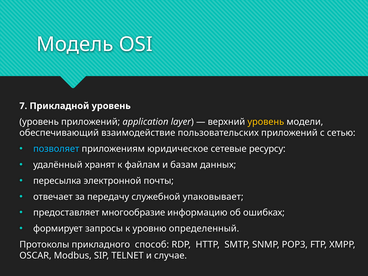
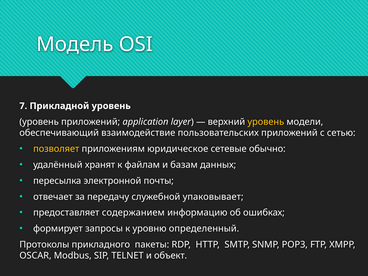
позволяет colour: light blue -> yellow
ресурсу: ресурсу -> обычно
многообразие: многообразие -> содержанием
способ: способ -> пакеты
случае: случае -> объект
